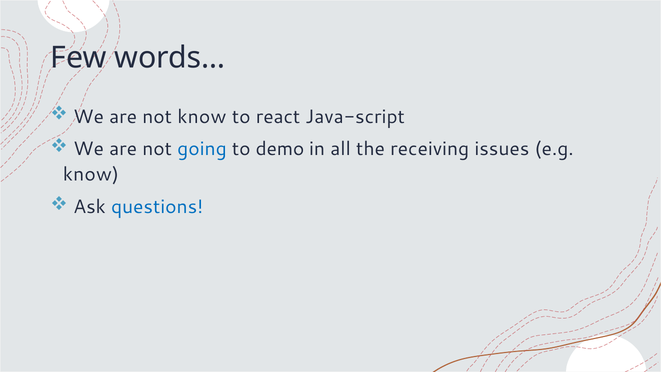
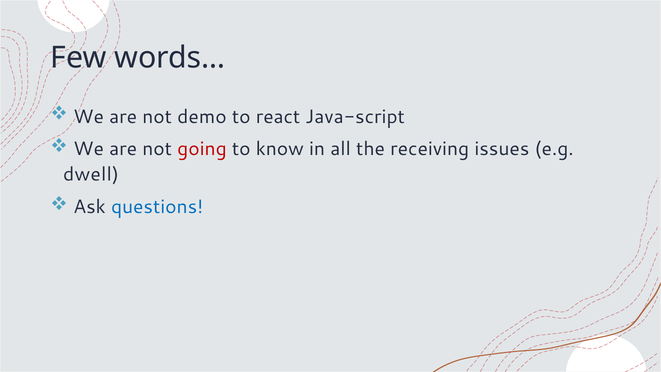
not know: know -> demo
going colour: blue -> red
demo: demo -> know
know at (91, 174): know -> dwell
